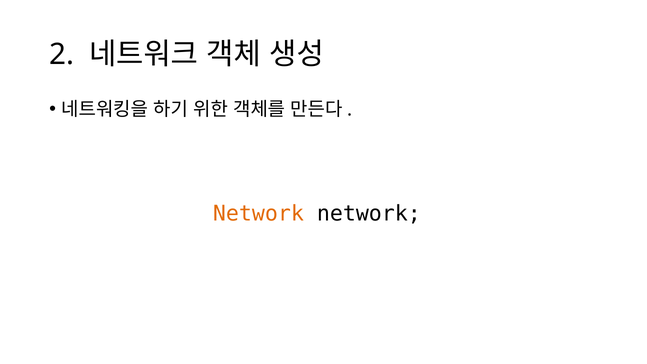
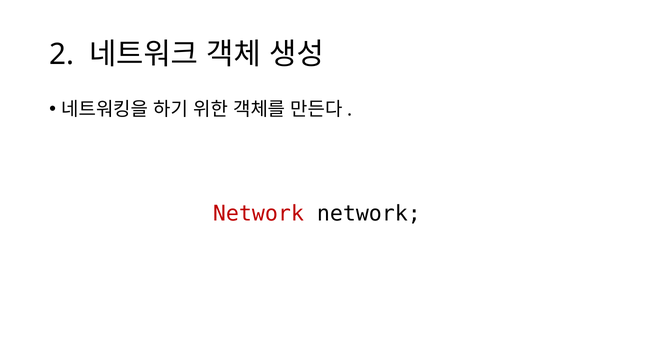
Network at (258, 214) colour: orange -> red
